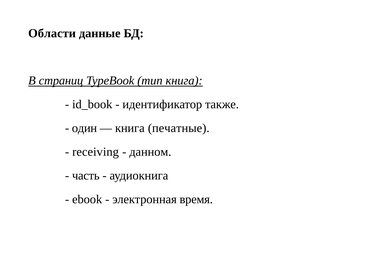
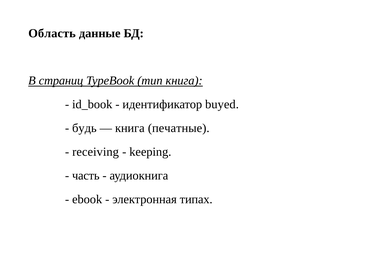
Области: Области -> Область
также: также -> buyed
один: один -> будь
данном: данном -> keeping
время: время -> типах
